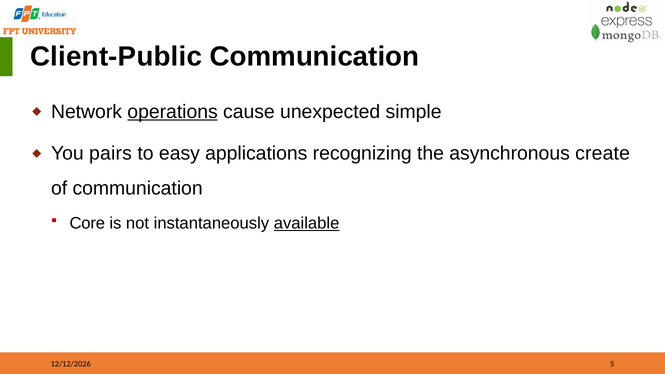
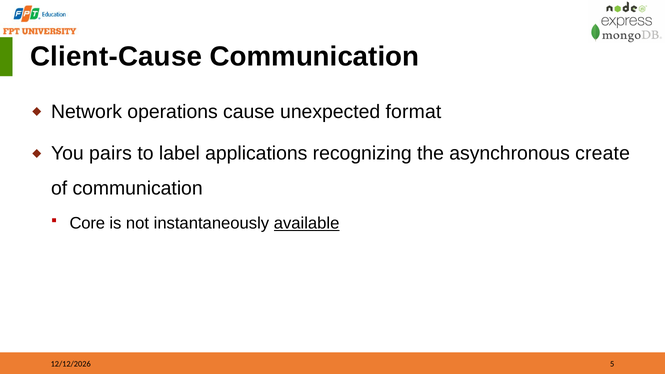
Client-Public: Client-Public -> Client-Cause
operations underline: present -> none
simple: simple -> format
easy: easy -> label
